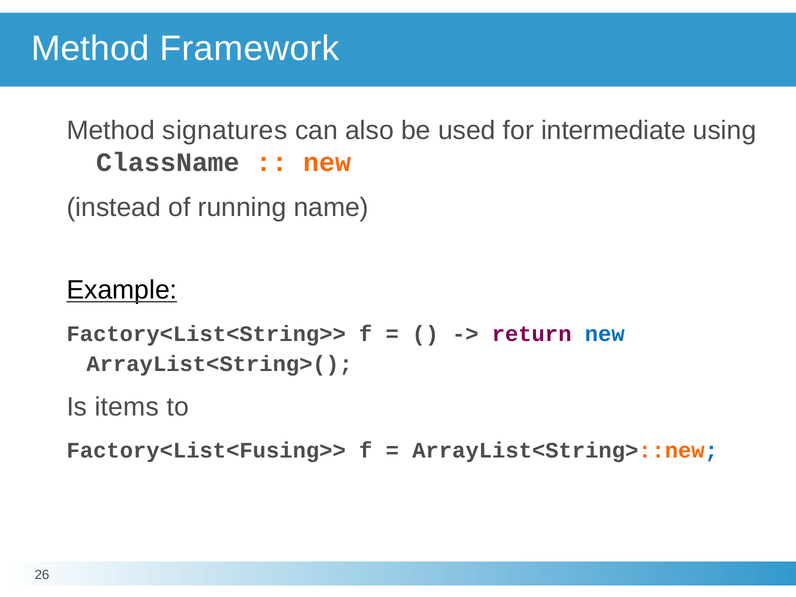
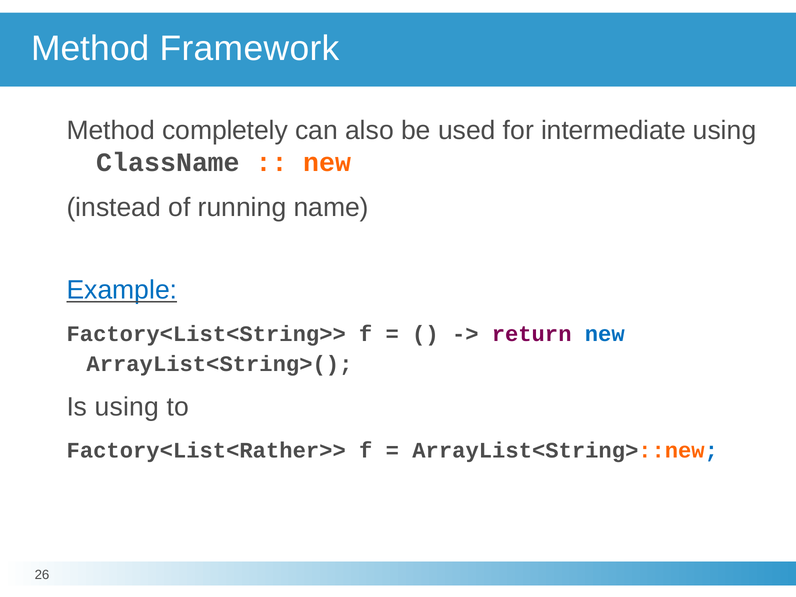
signatures: signatures -> completely
Example colour: black -> blue
Is items: items -> using
Factory<List<Fusing>>: Factory<List<Fusing>> -> Factory<List<Rather>>
